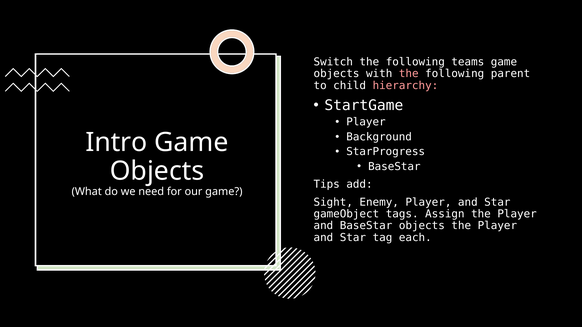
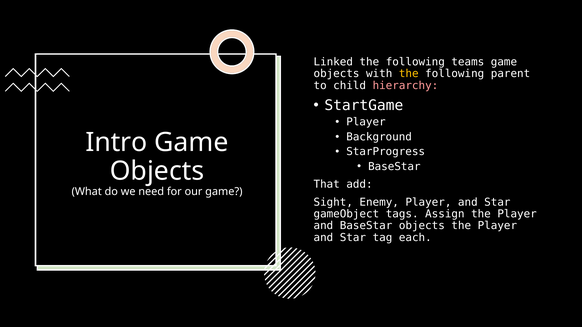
Switch: Switch -> Linked
the at (409, 74) colour: pink -> yellow
Tips: Tips -> That
